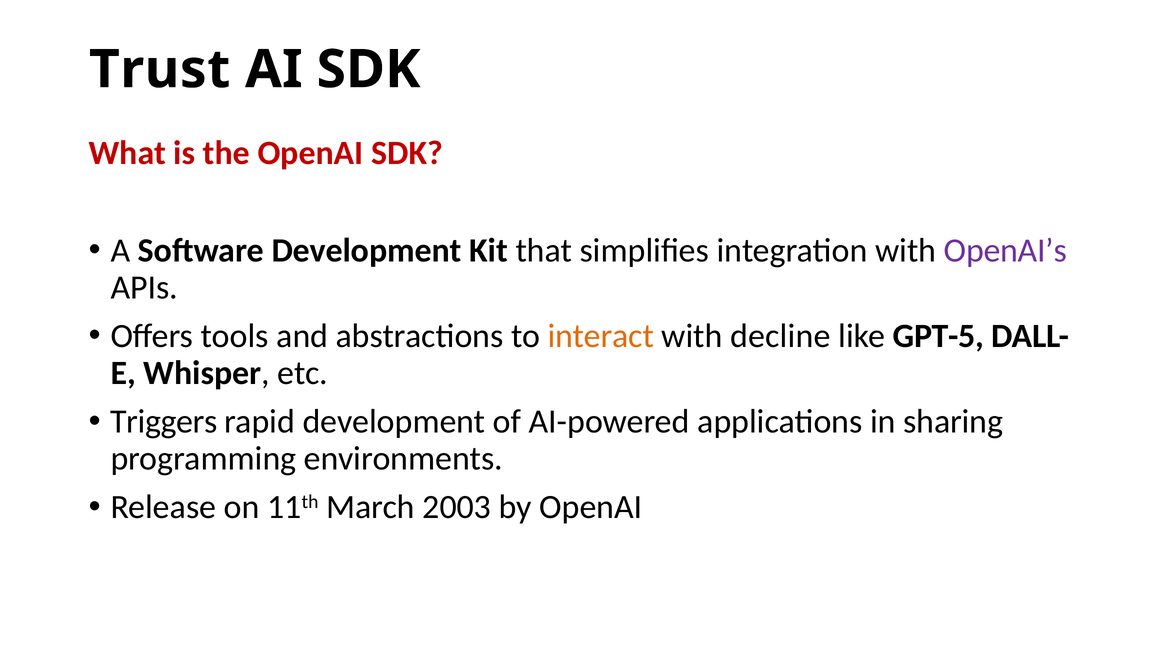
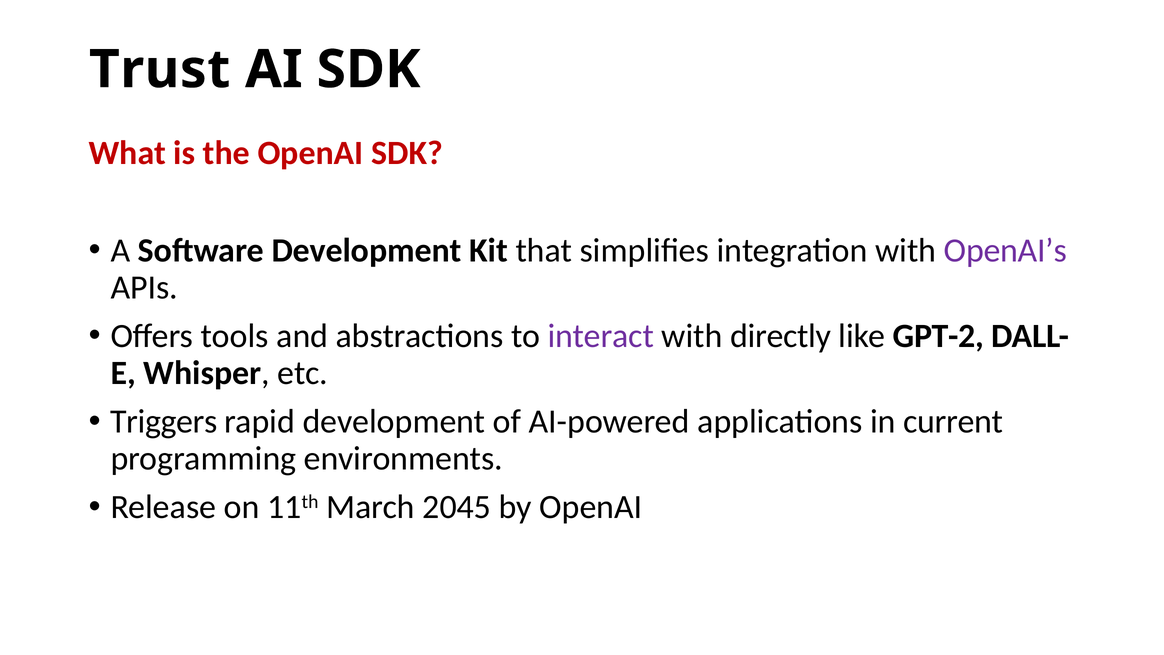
interact colour: orange -> purple
decline: decline -> directly
GPT-5: GPT-5 -> GPT-2
sharing: sharing -> current
2003: 2003 -> 2045
